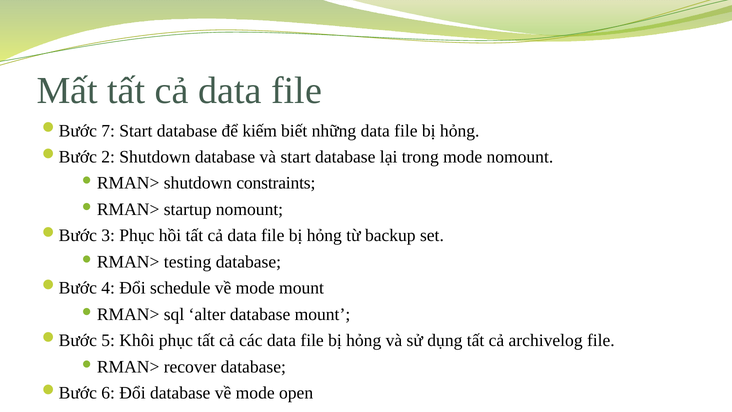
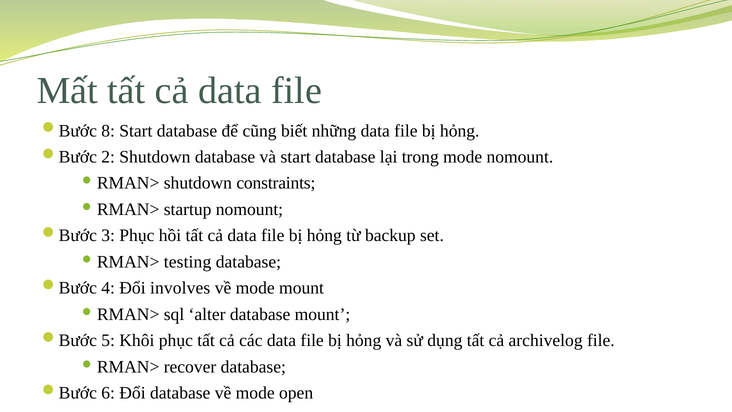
7: 7 -> 8
kiếm: kiếm -> cũng
schedule: schedule -> involves
